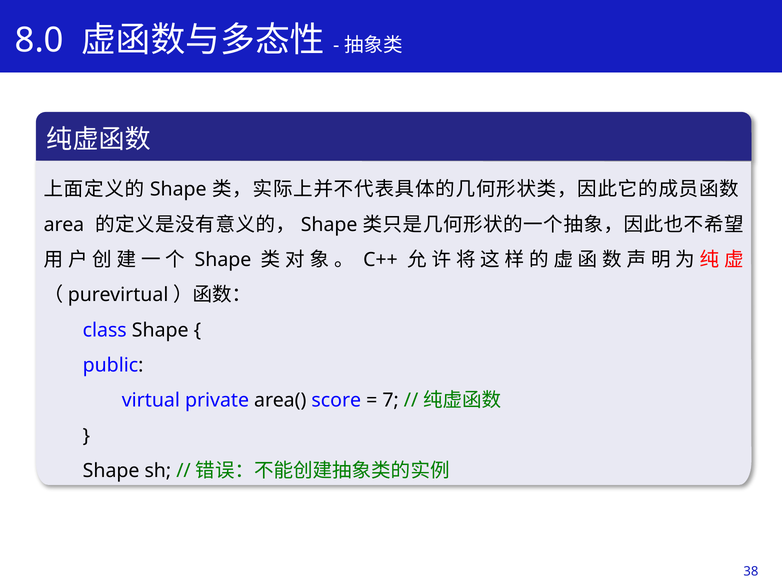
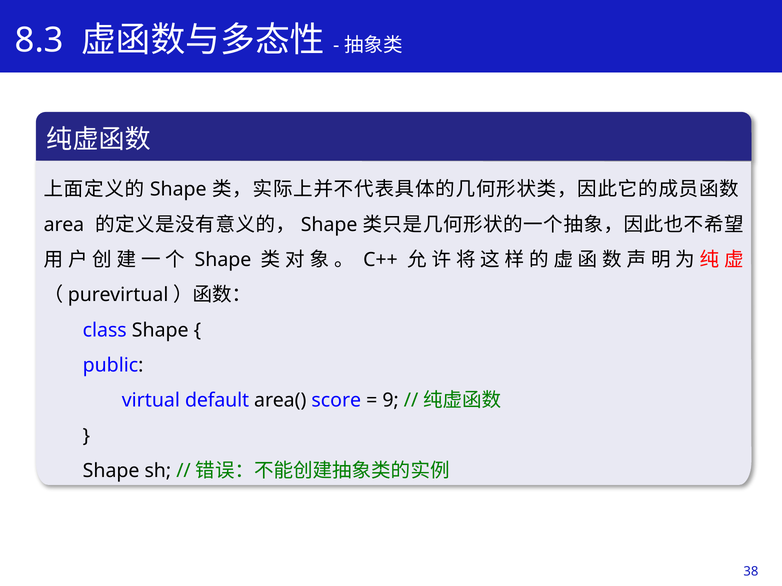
8.0: 8.0 -> 8.3
private: private -> default
7: 7 -> 9
